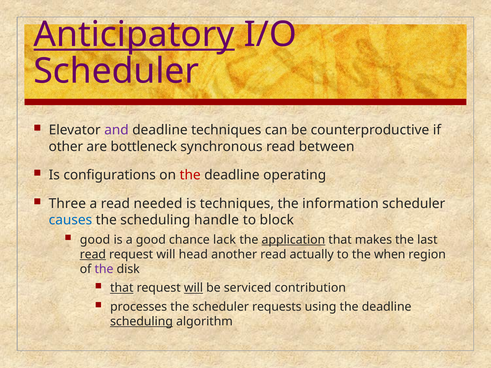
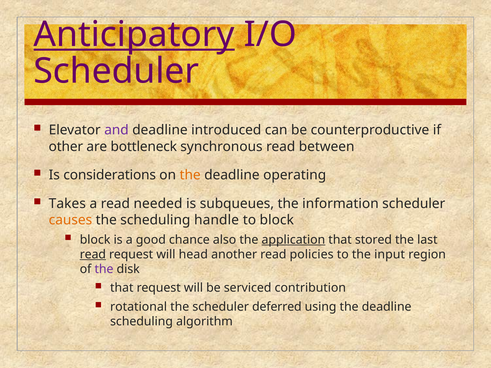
deadline techniques: techniques -> introduced
configurations: configurations -> considerations
the at (190, 175) colour: red -> orange
Three: Three -> Takes
is techniques: techniques -> subqueues
causes colour: blue -> orange
good at (95, 240): good -> block
lack: lack -> also
makes: makes -> stored
actually: actually -> policies
when: when -> input
that at (122, 288) underline: present -> none
will at (193, 288) underline: present -> none
processes: processes -> rotational
requests: requests -> deferred
scheduling at (142, 322) underline: present -> none
